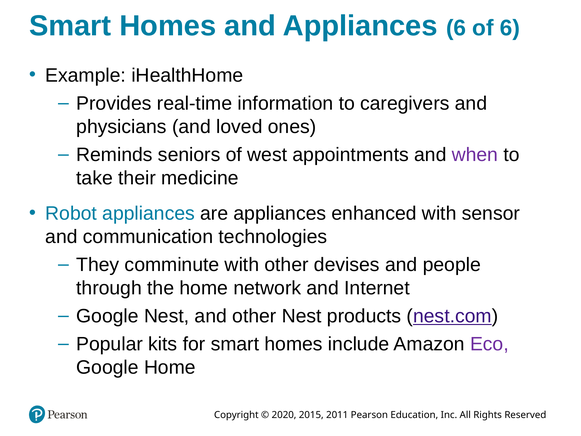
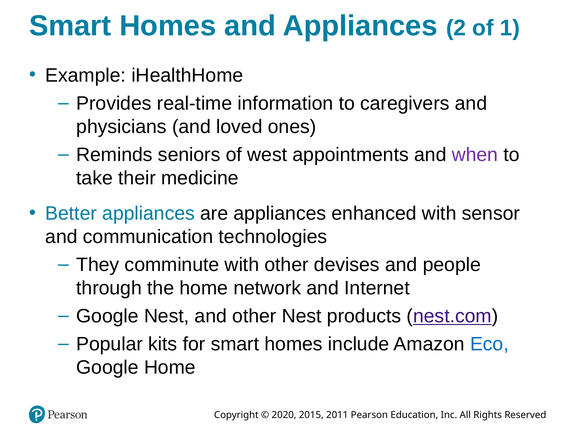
Appliances 6: 6 -> 2
of 6: 6 -> 1
Robot: Robot -> Better
Eco colour: purple -> blue
